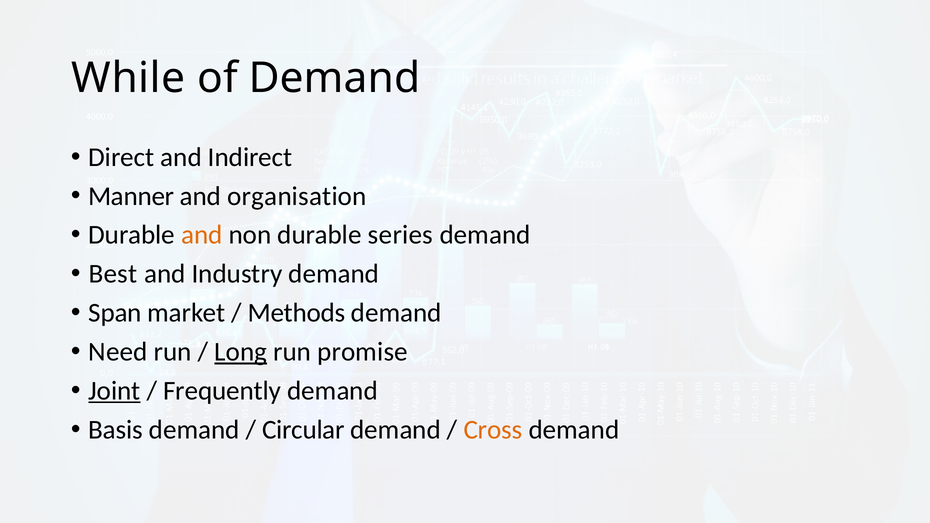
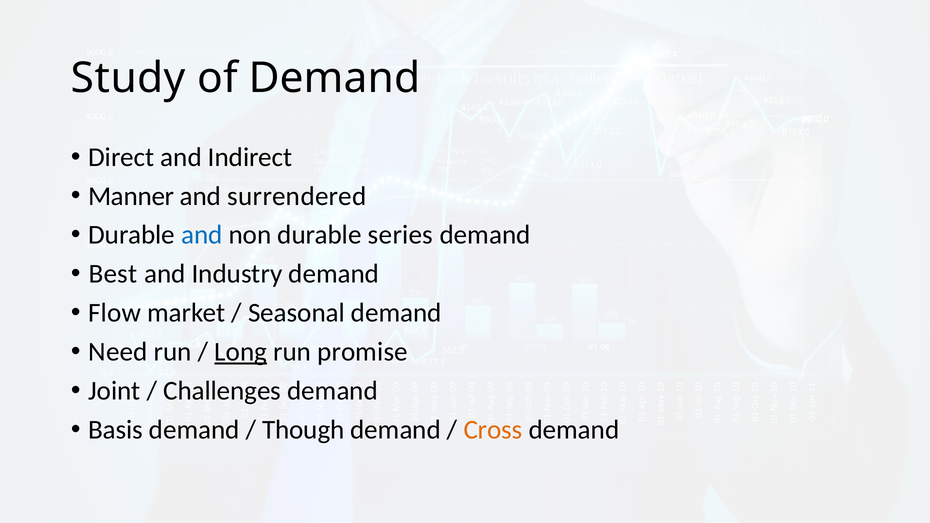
While: While -> Study
organisation: organisation -> surrendered
and at (202, 235) colour: orange -> blue
Span: Span -> Flow
Methods: Methods -> Seasonal
Joint underline: present -> none
Frequently: Frequently -> Challenges
Circular: Circular -> Though
